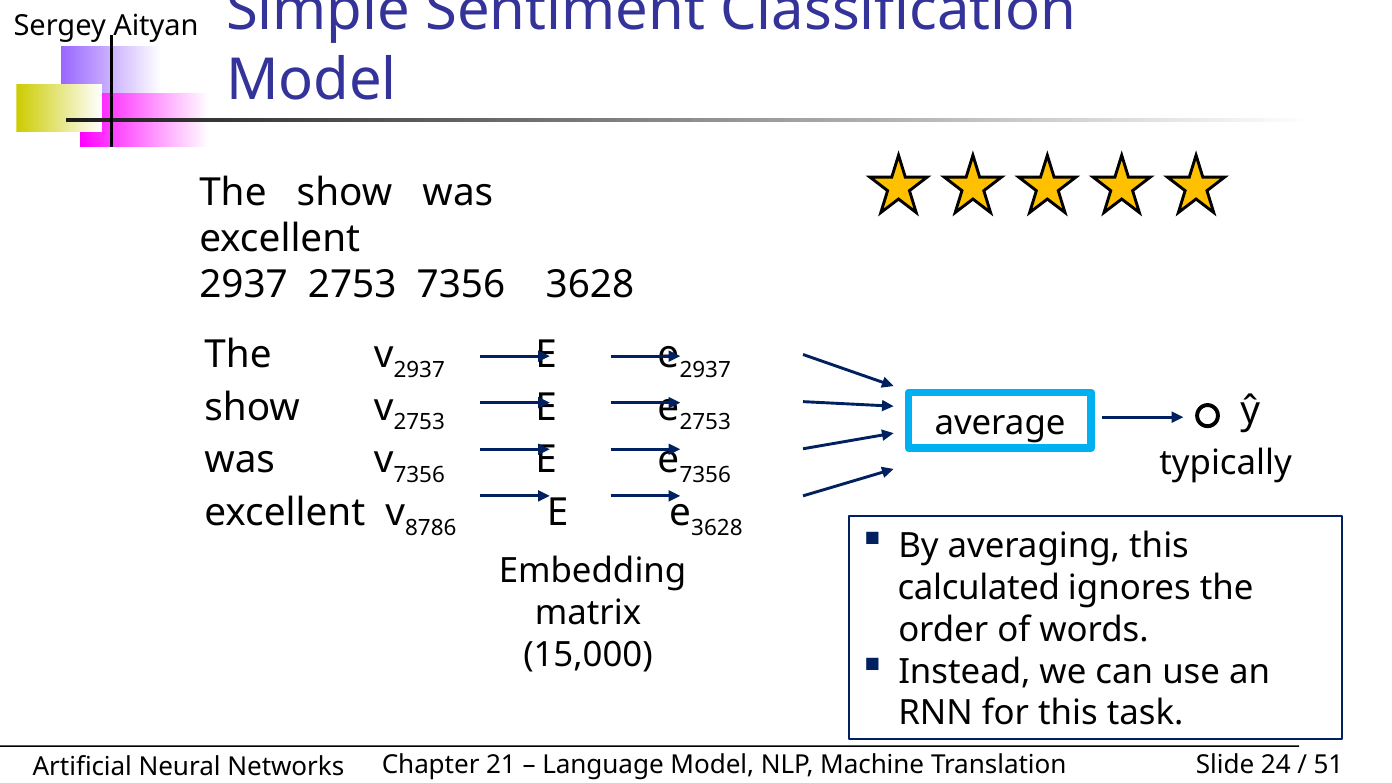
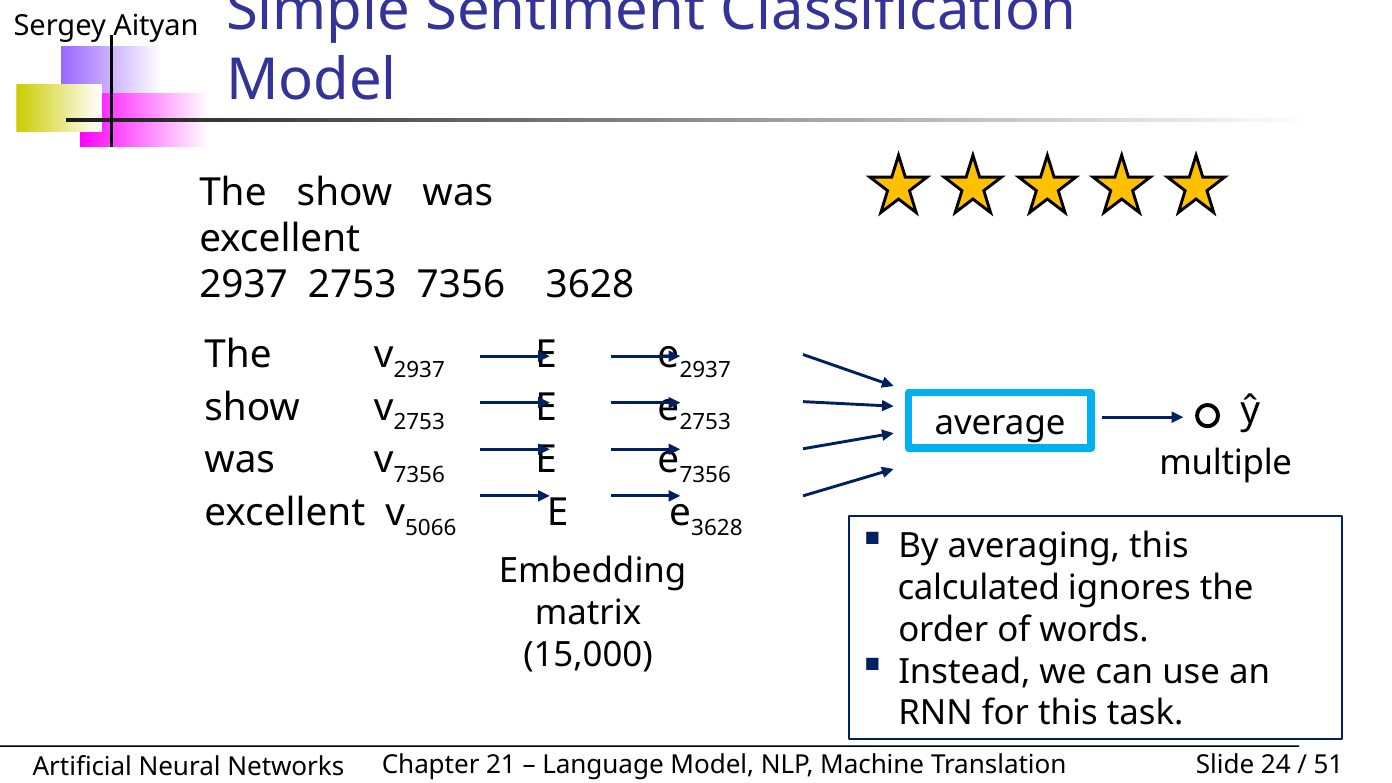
typically: typically -> multiple
8786: 8786 -> 5066
